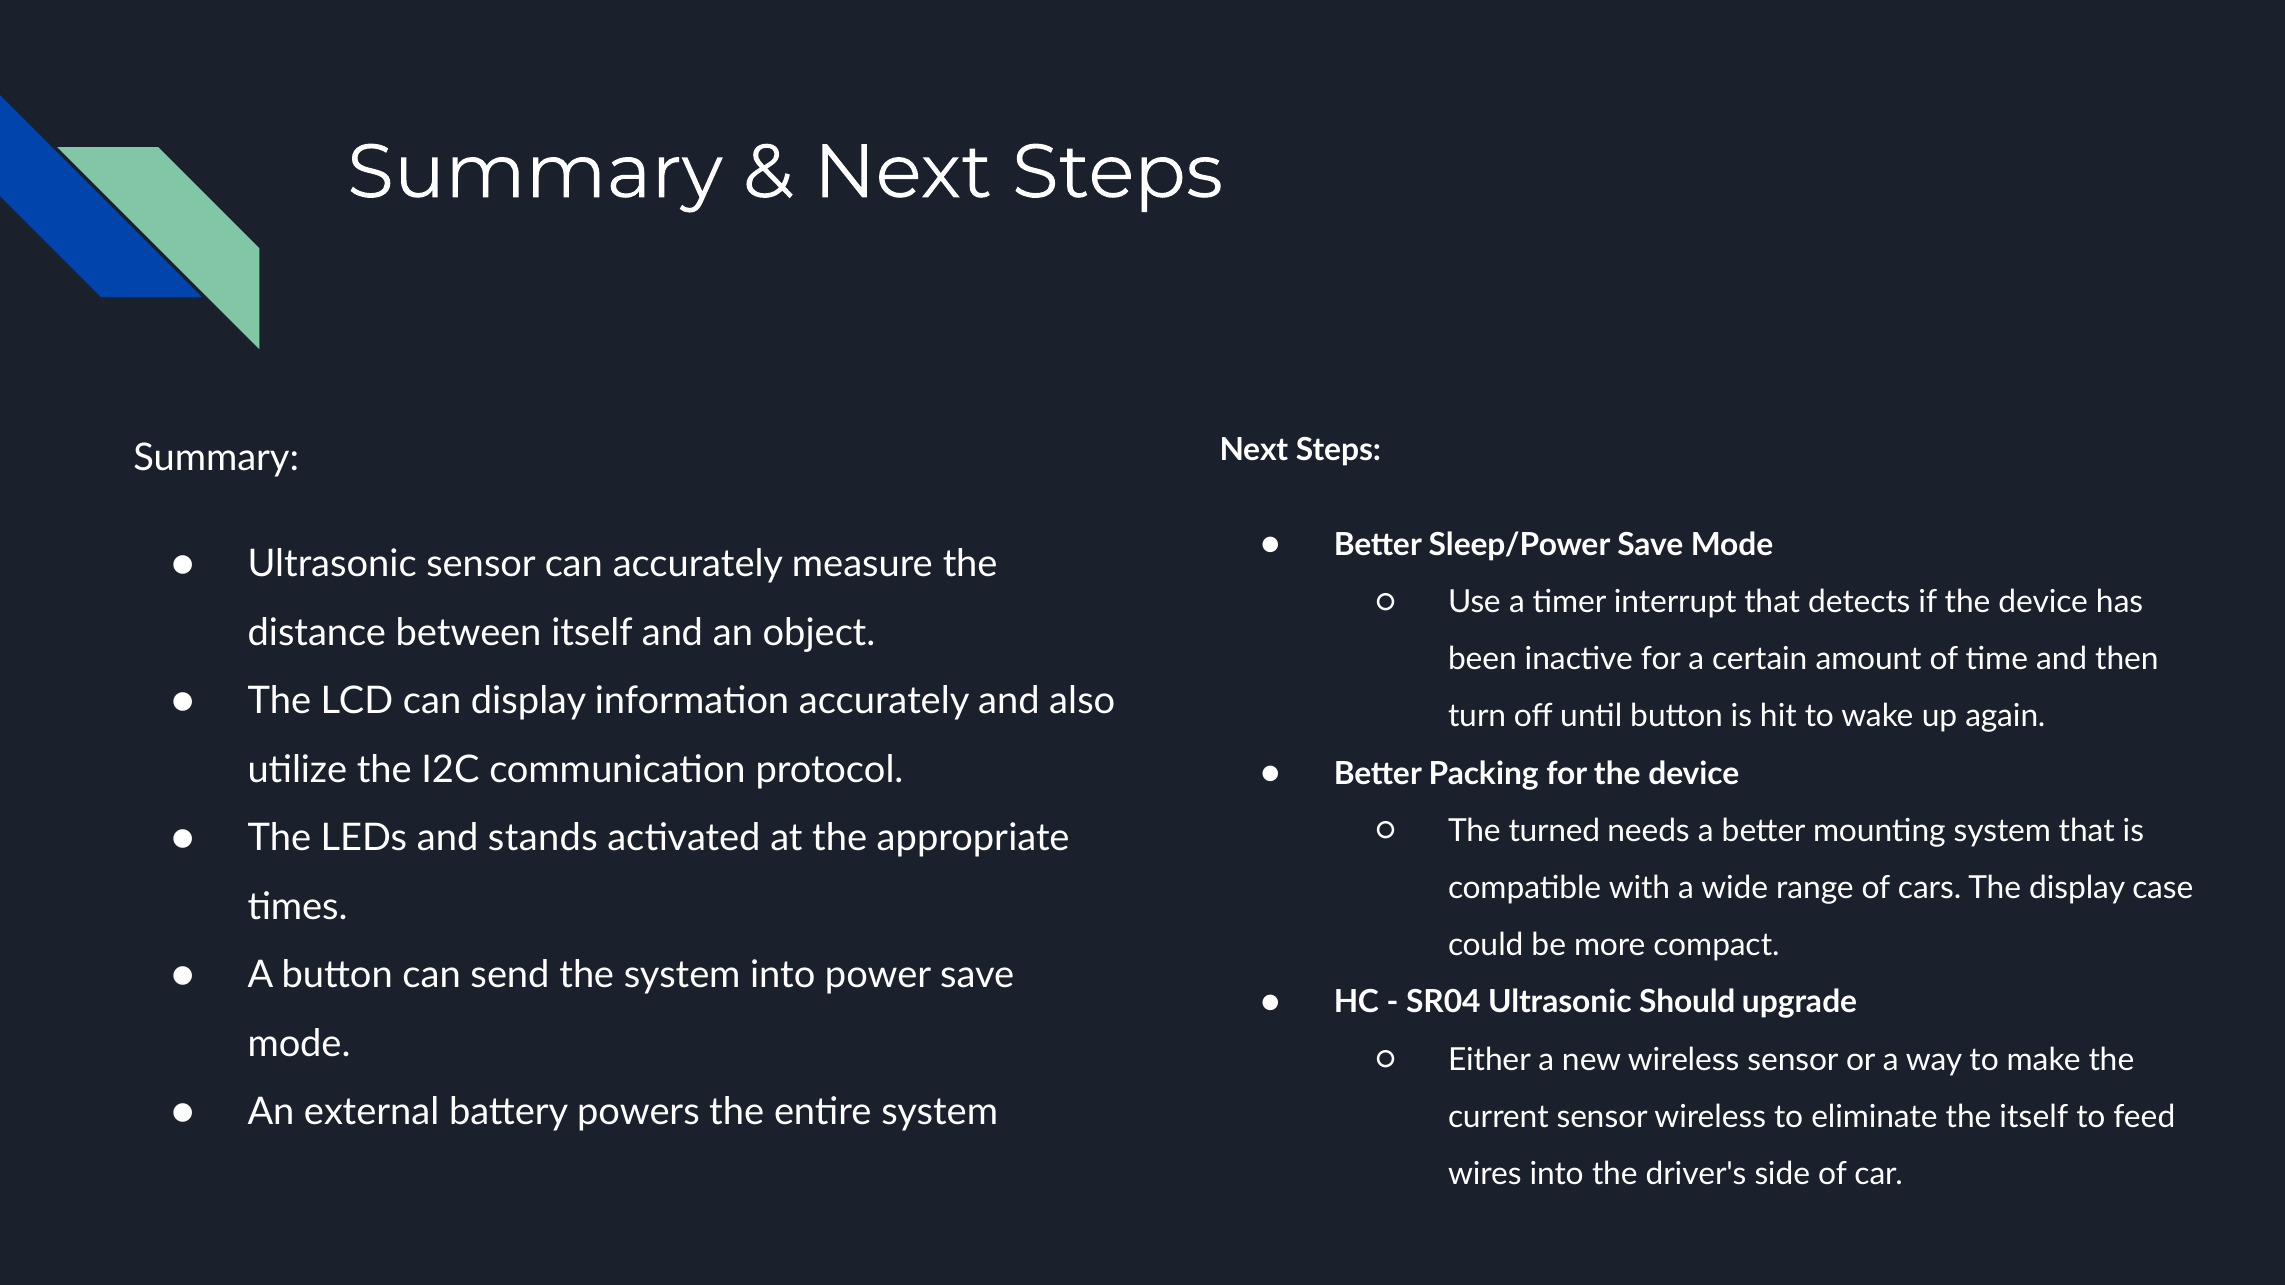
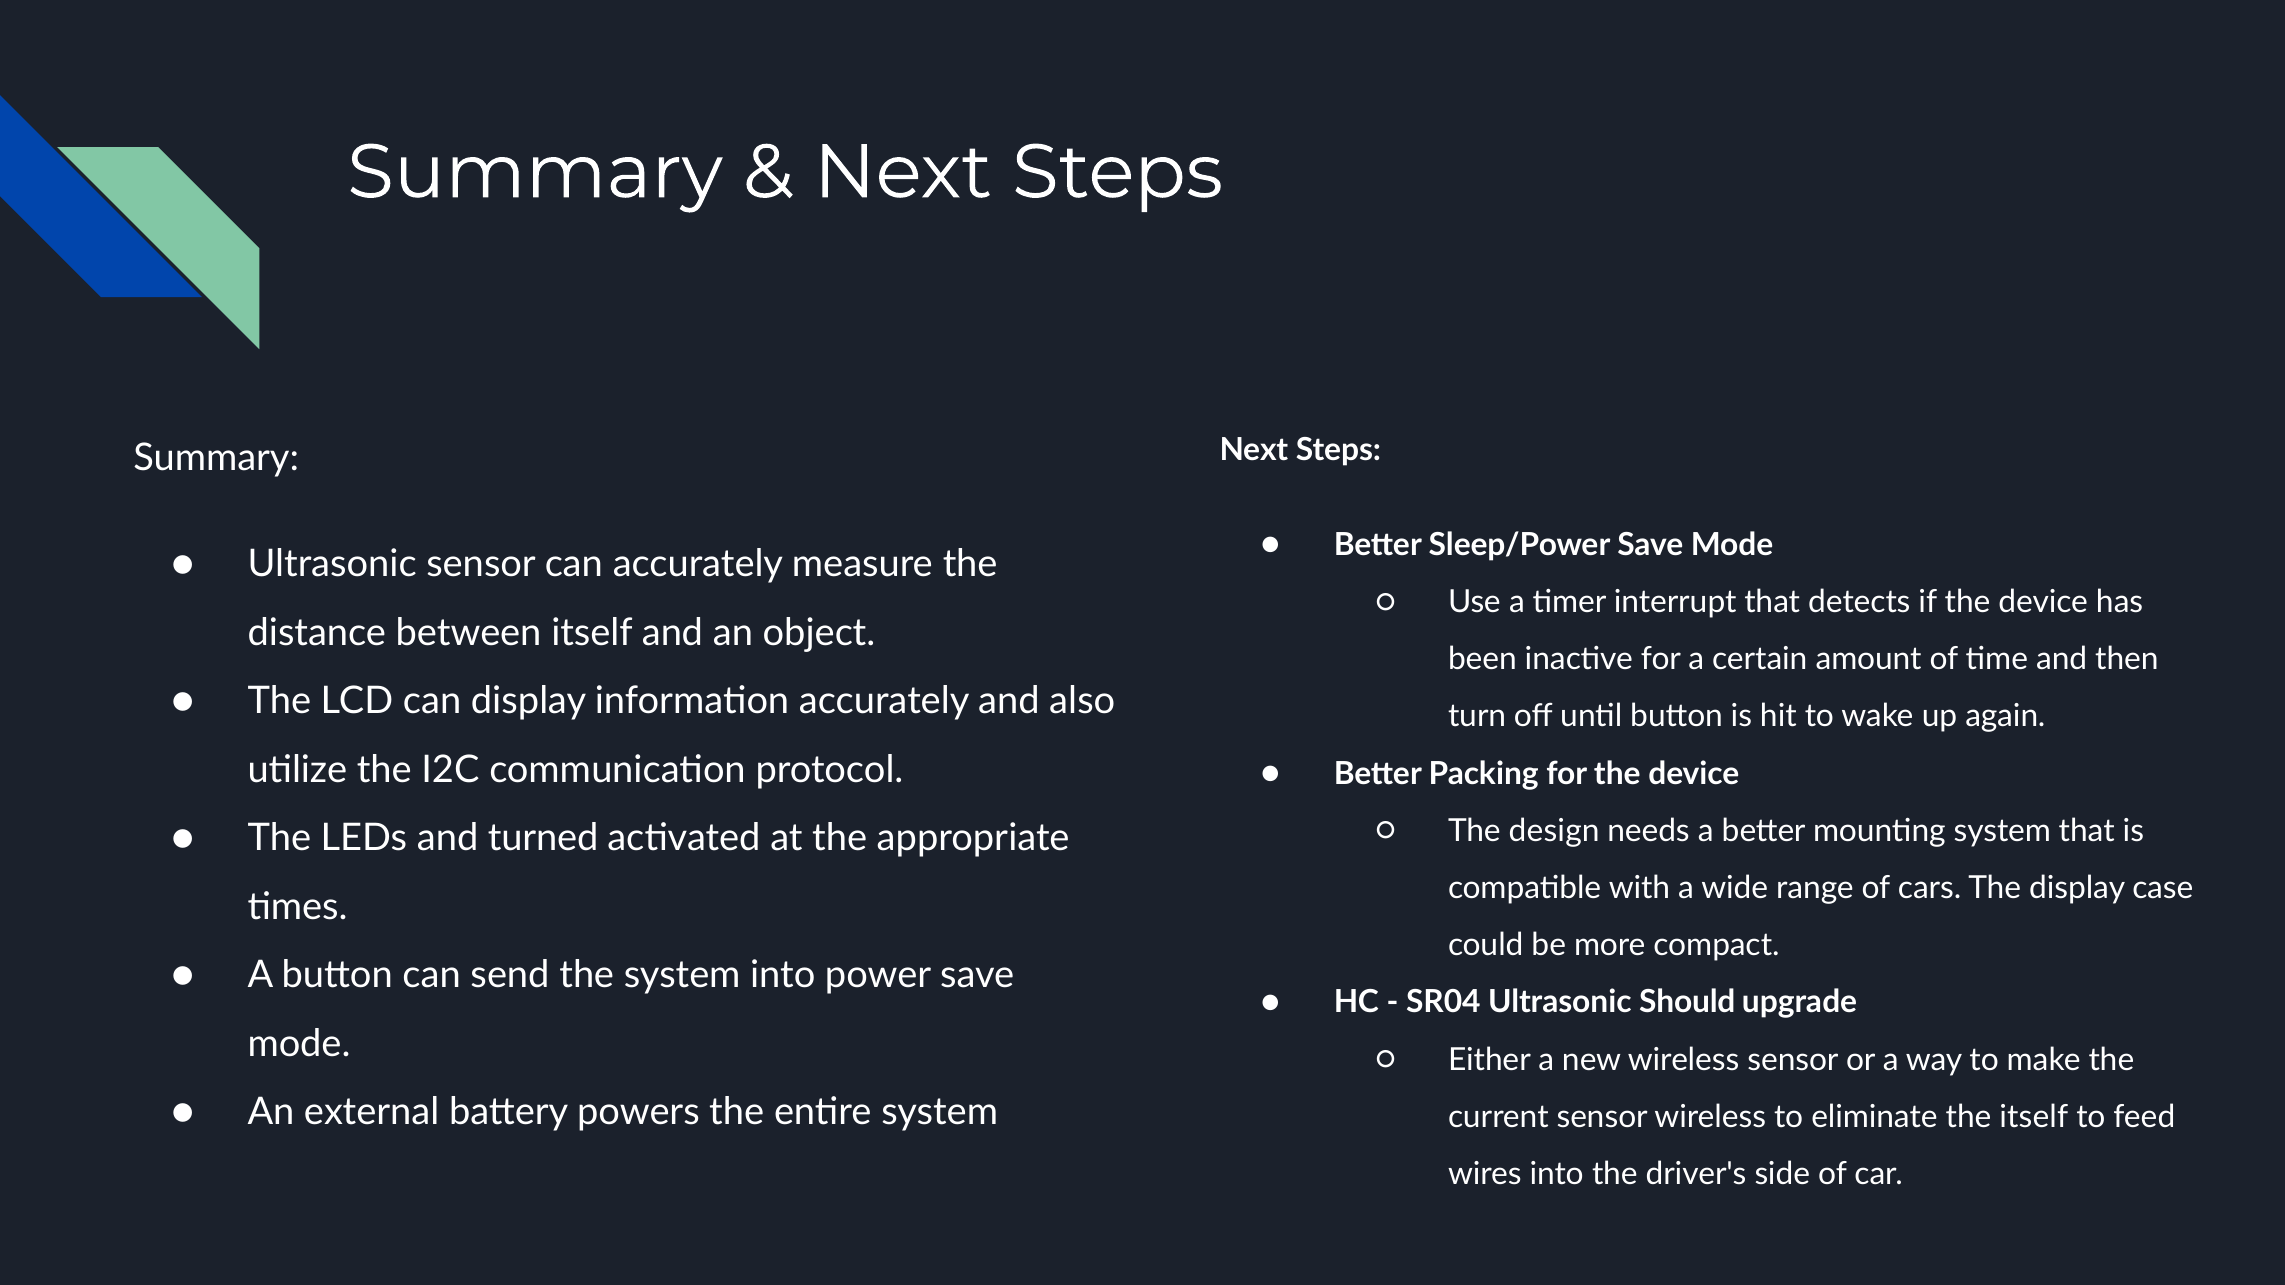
turned: turned -> design
stands: stands -> turned
